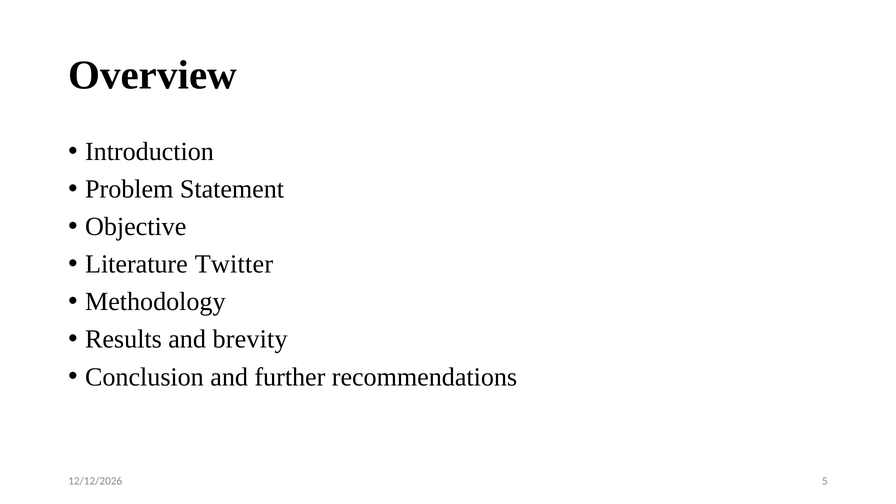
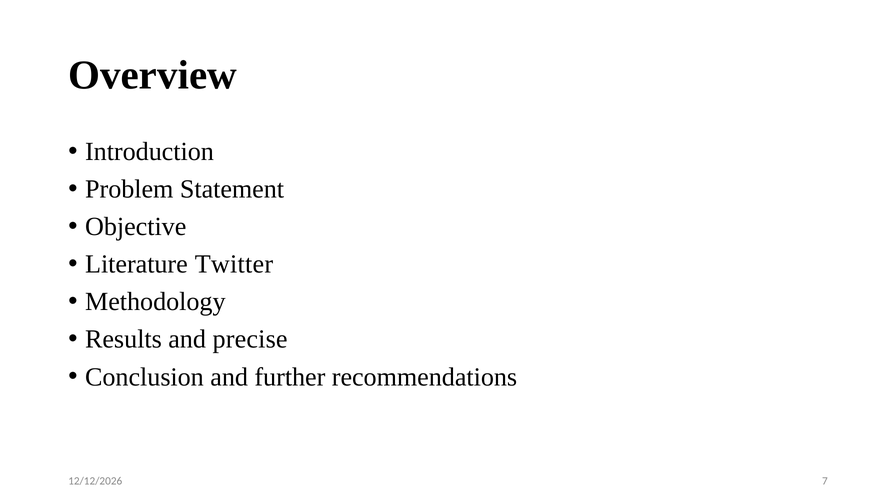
brevity: brevity -> precise
5: 5 -> 7
